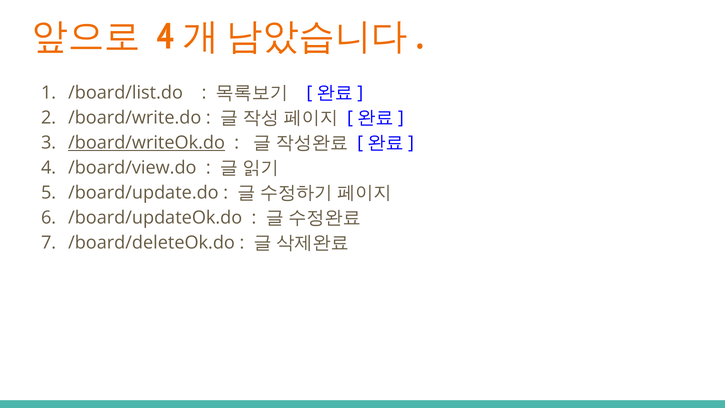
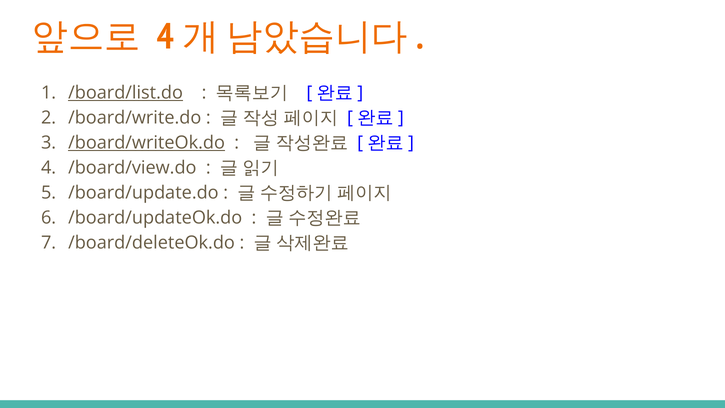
/board/list.do underline: none -> present
